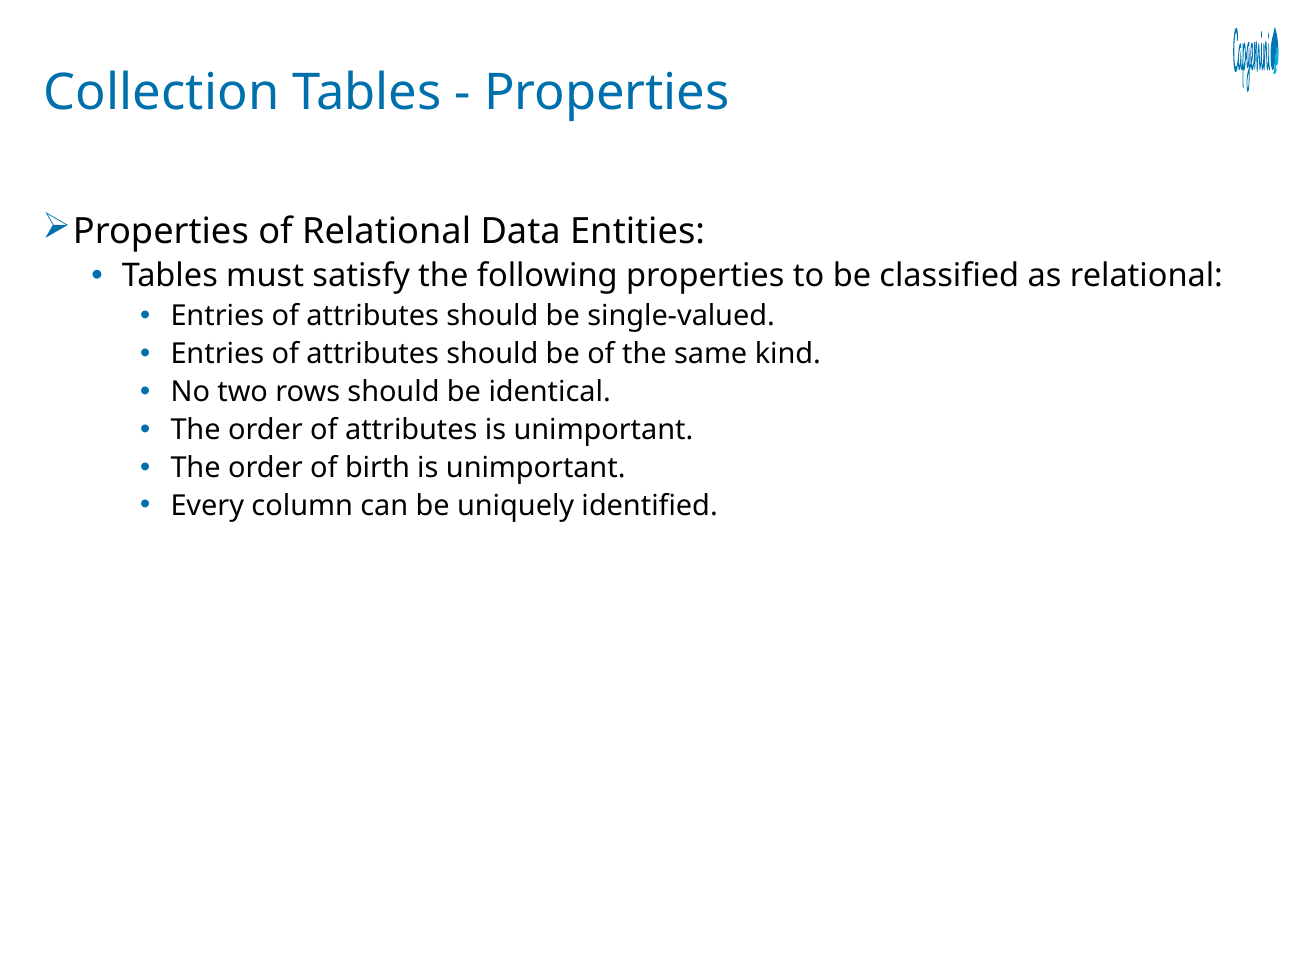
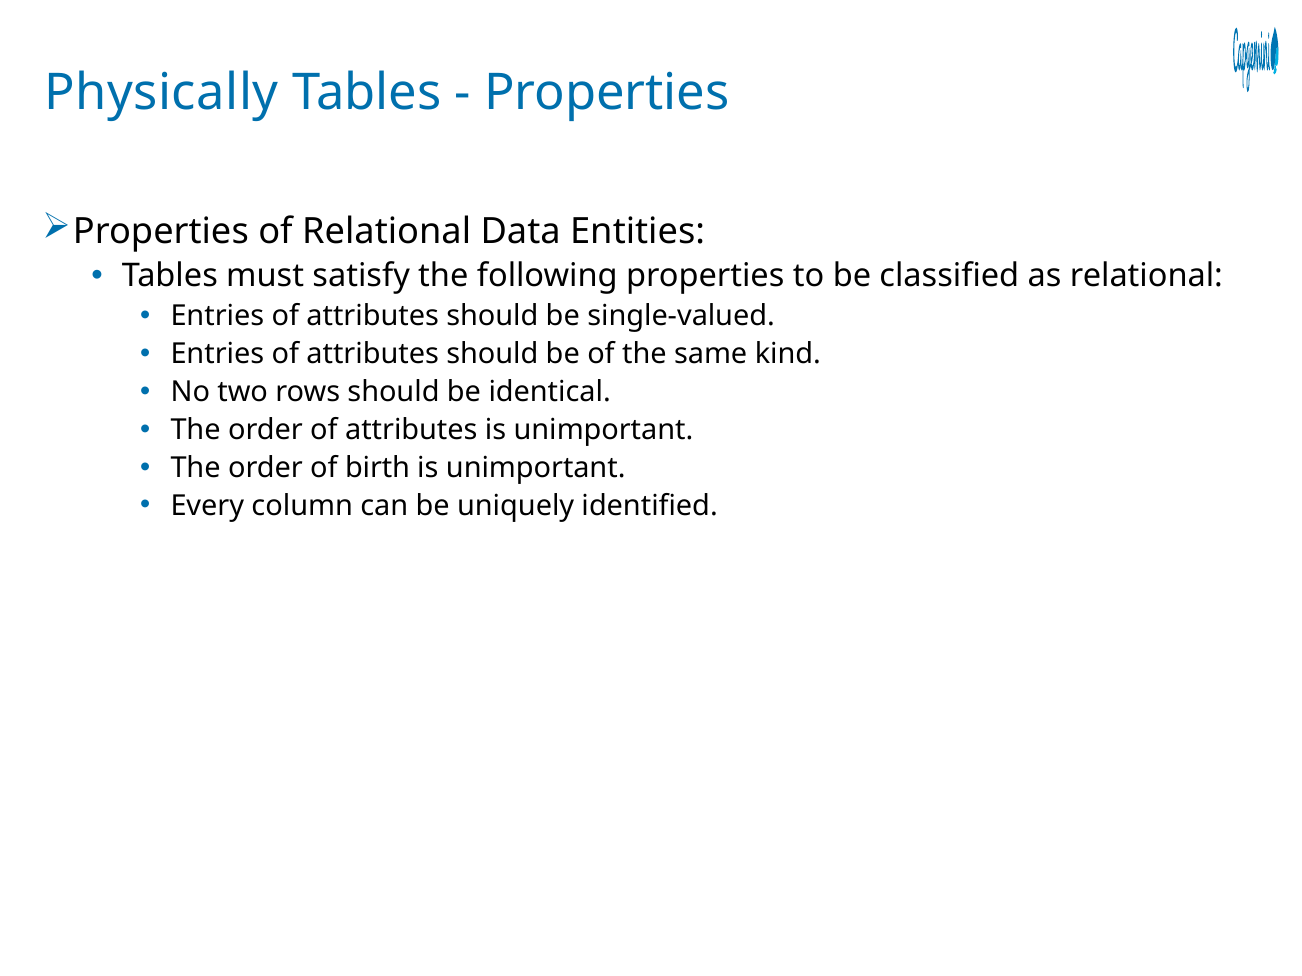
Collection: Collection -> Physically
